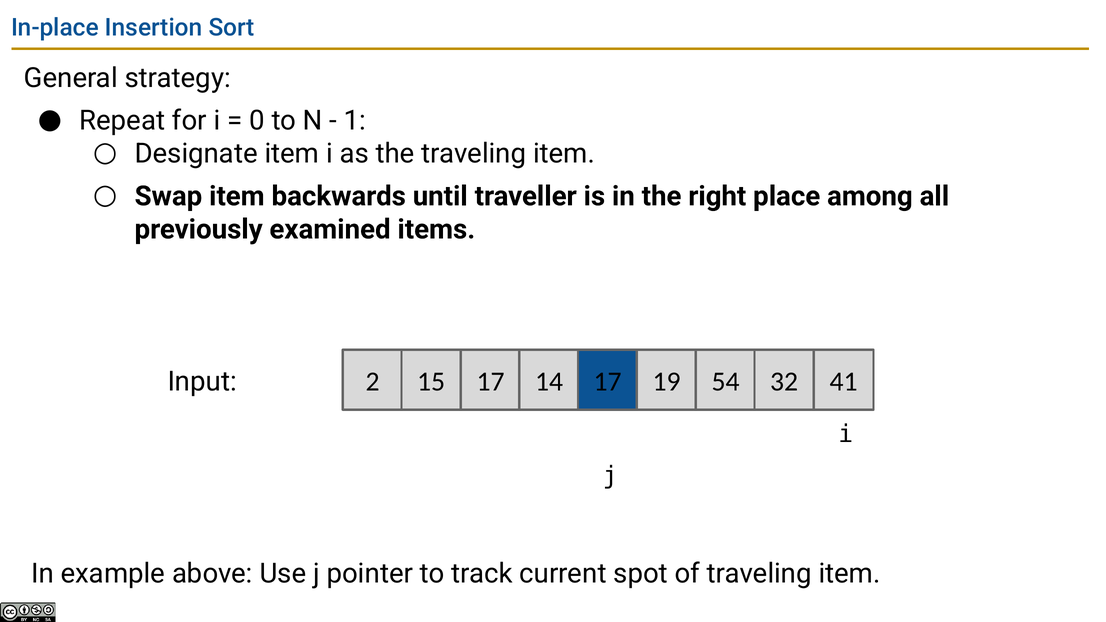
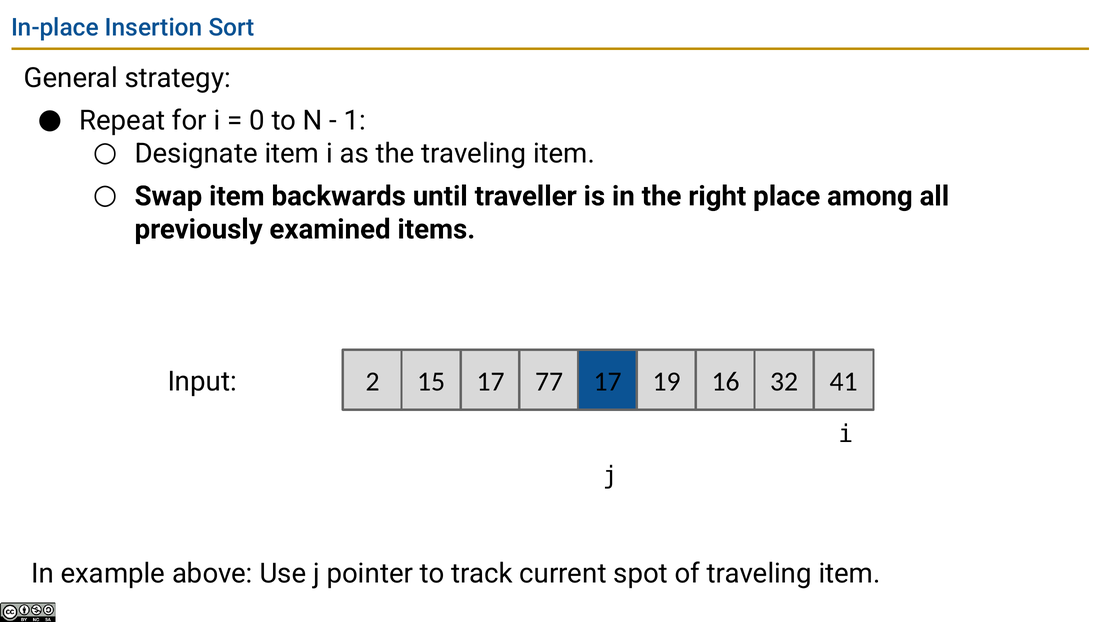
14: 14 -> 77
54: 54 -> 16
